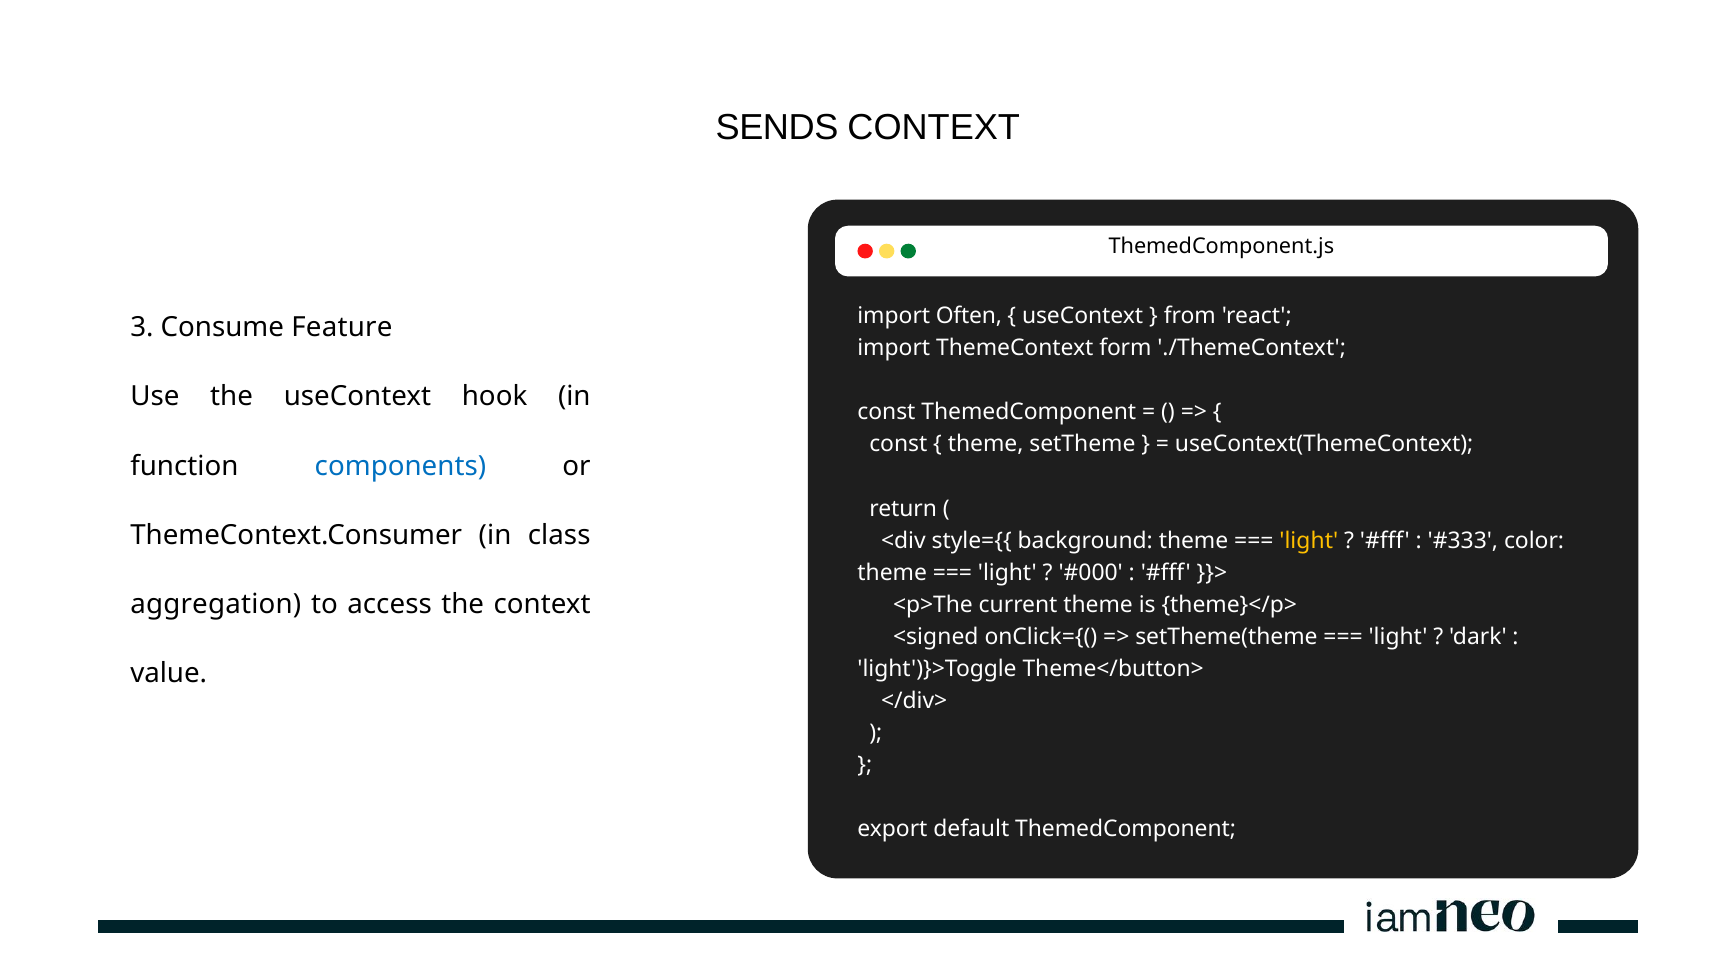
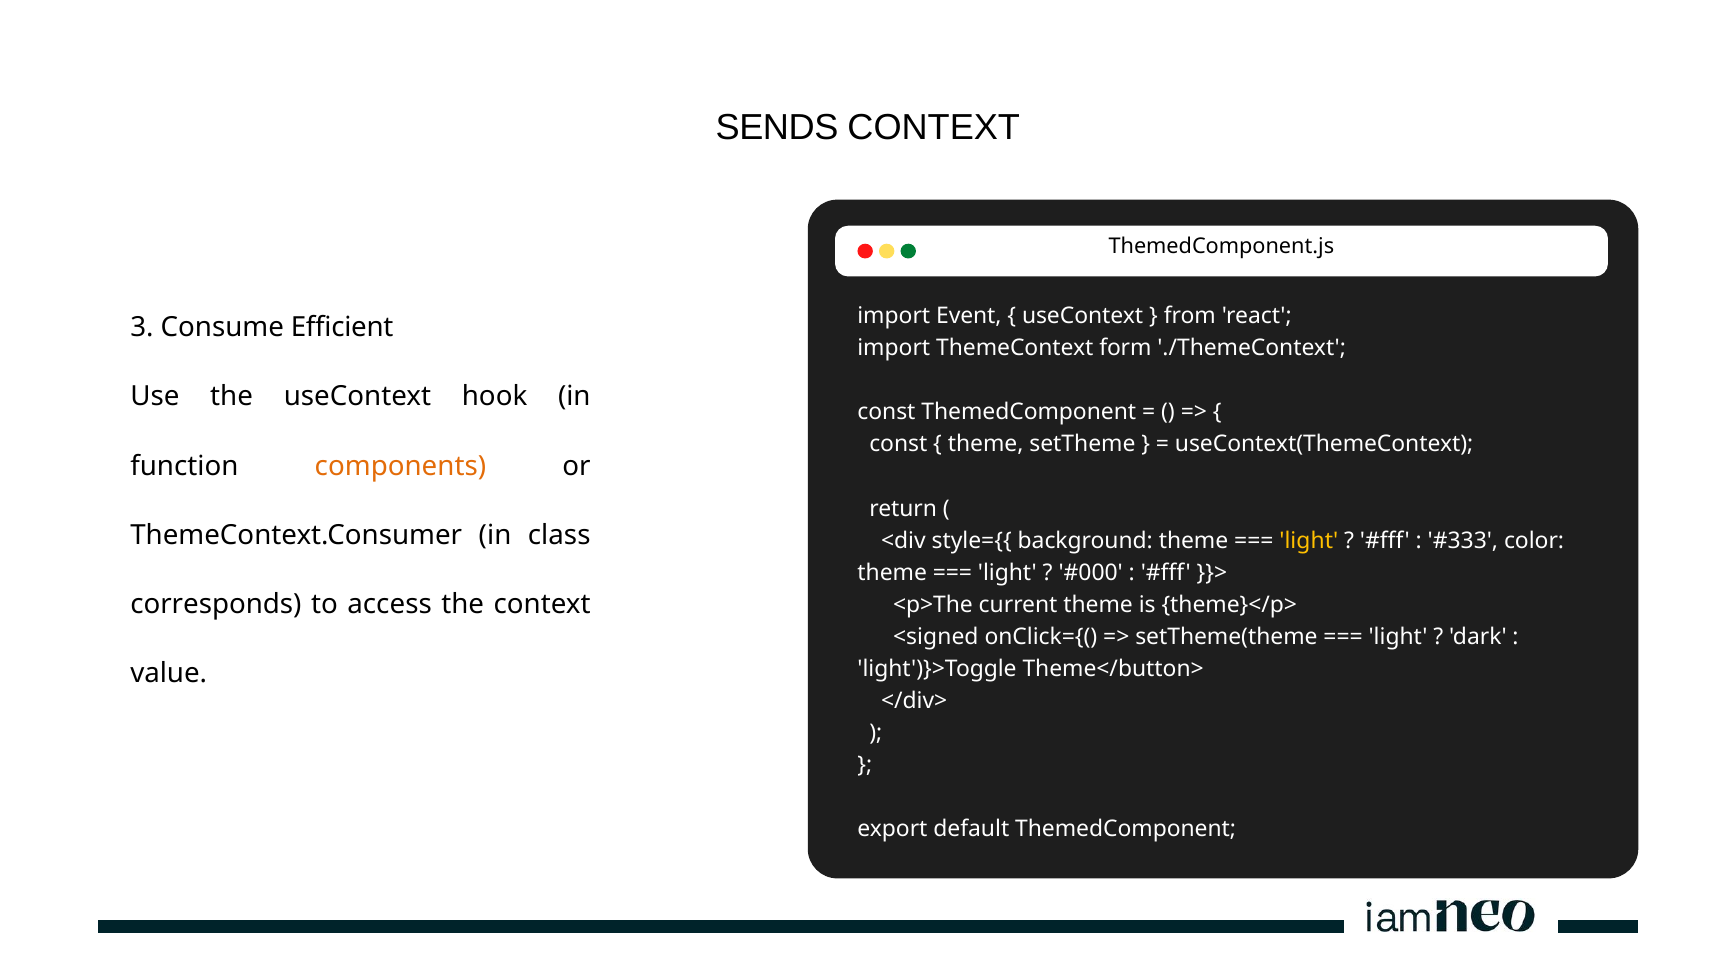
Often: Often -> Event
Feature: Feature -> Efficient
components colour: blue -> orange
aggregation: aggregation -> corresponds
